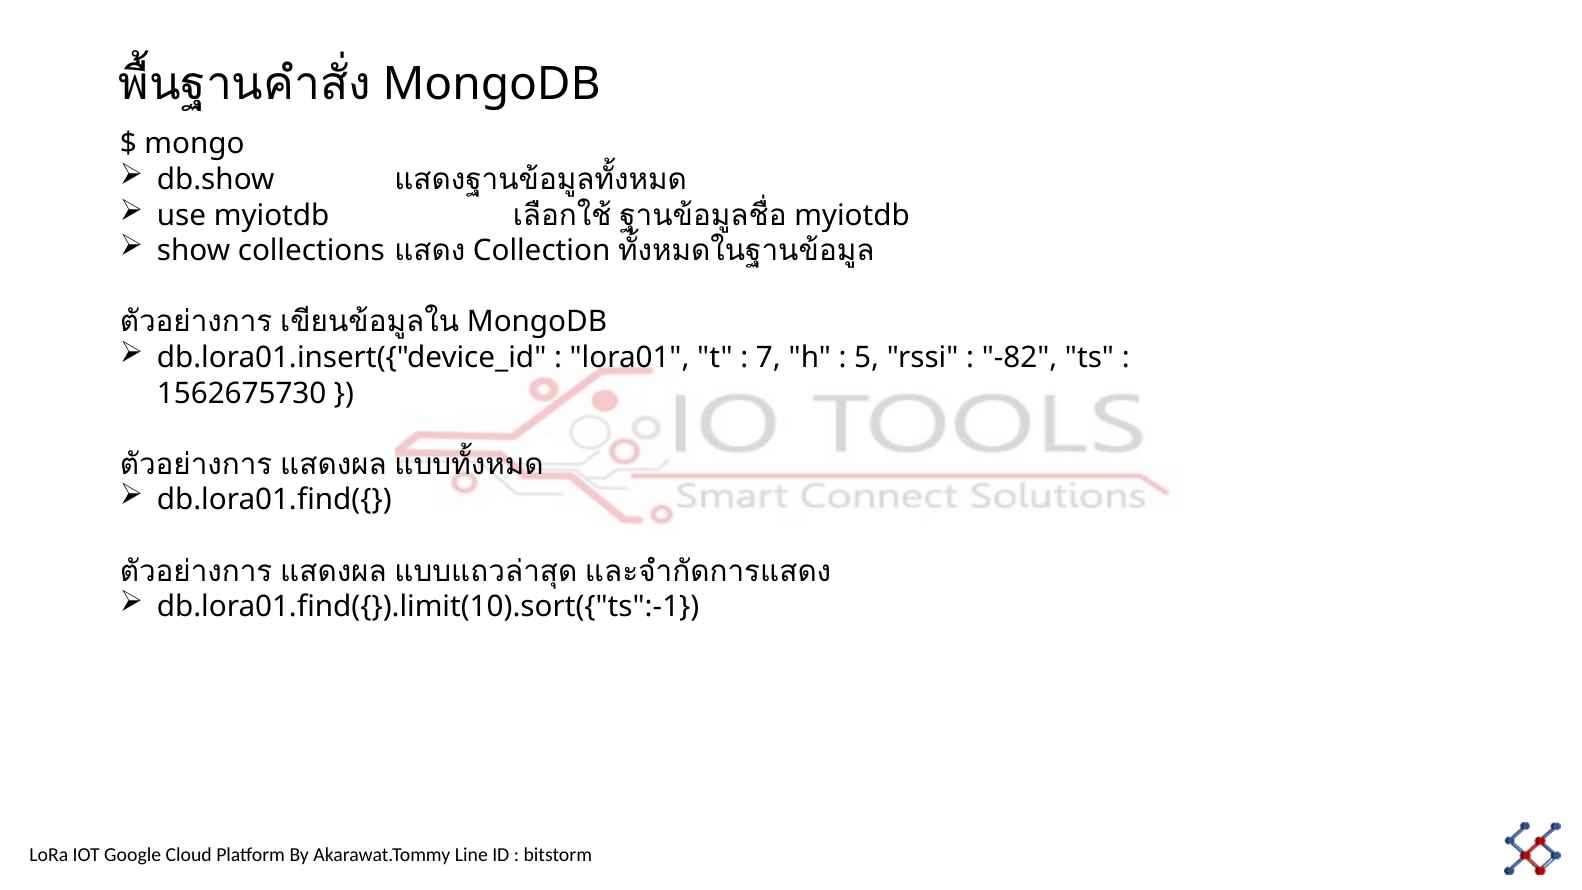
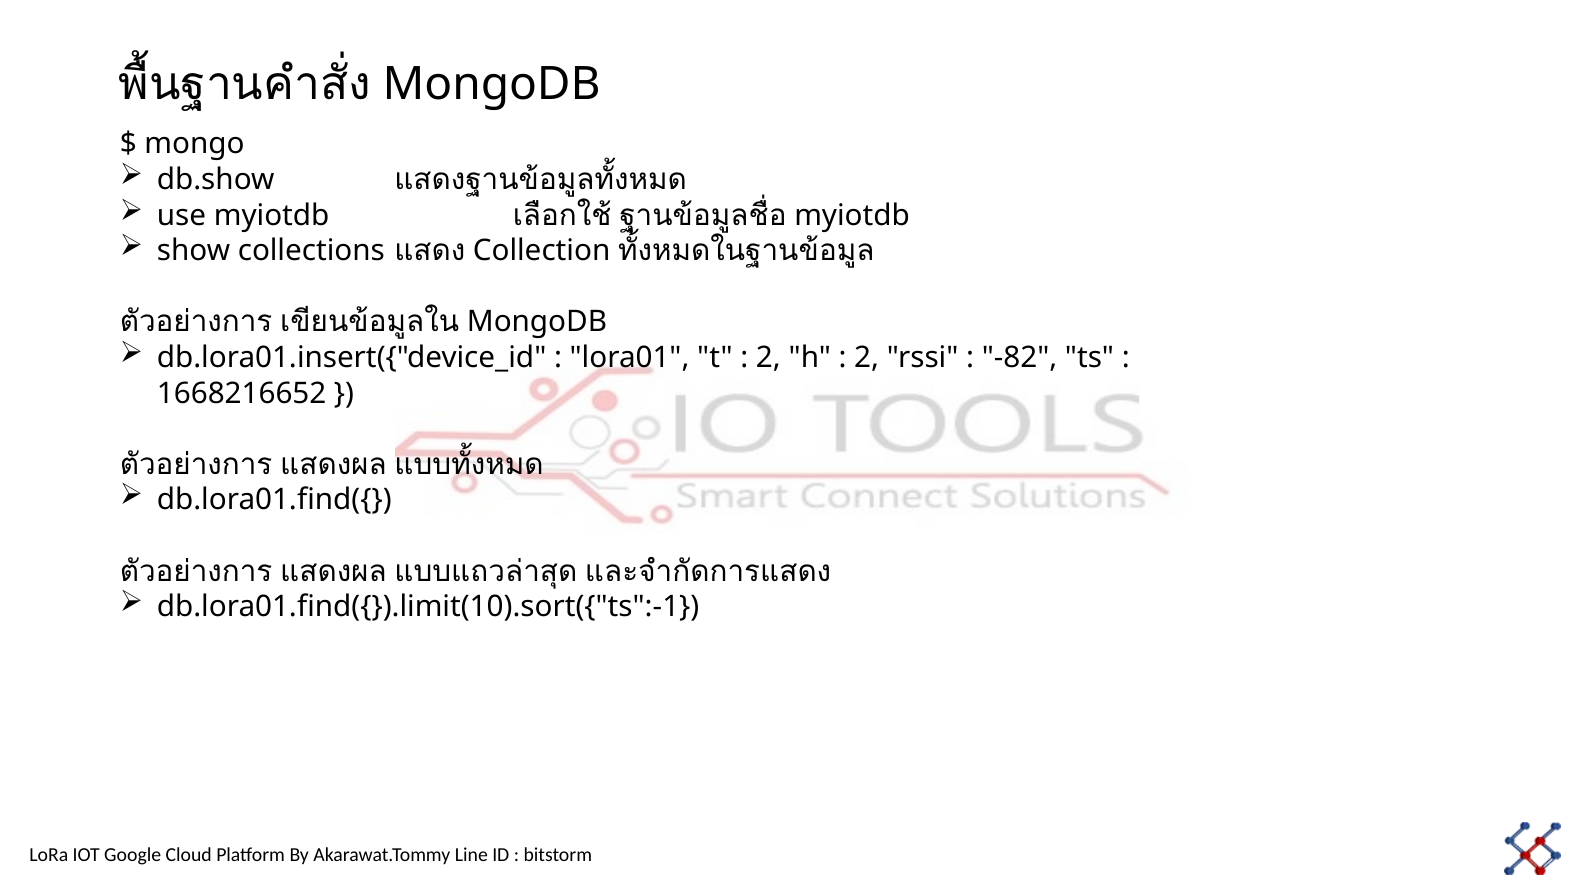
7 at (768, 358): 7 -> 2
5 at (867, 358): 5 -> 2
1562675730: 1562675730 -> 1668216652
